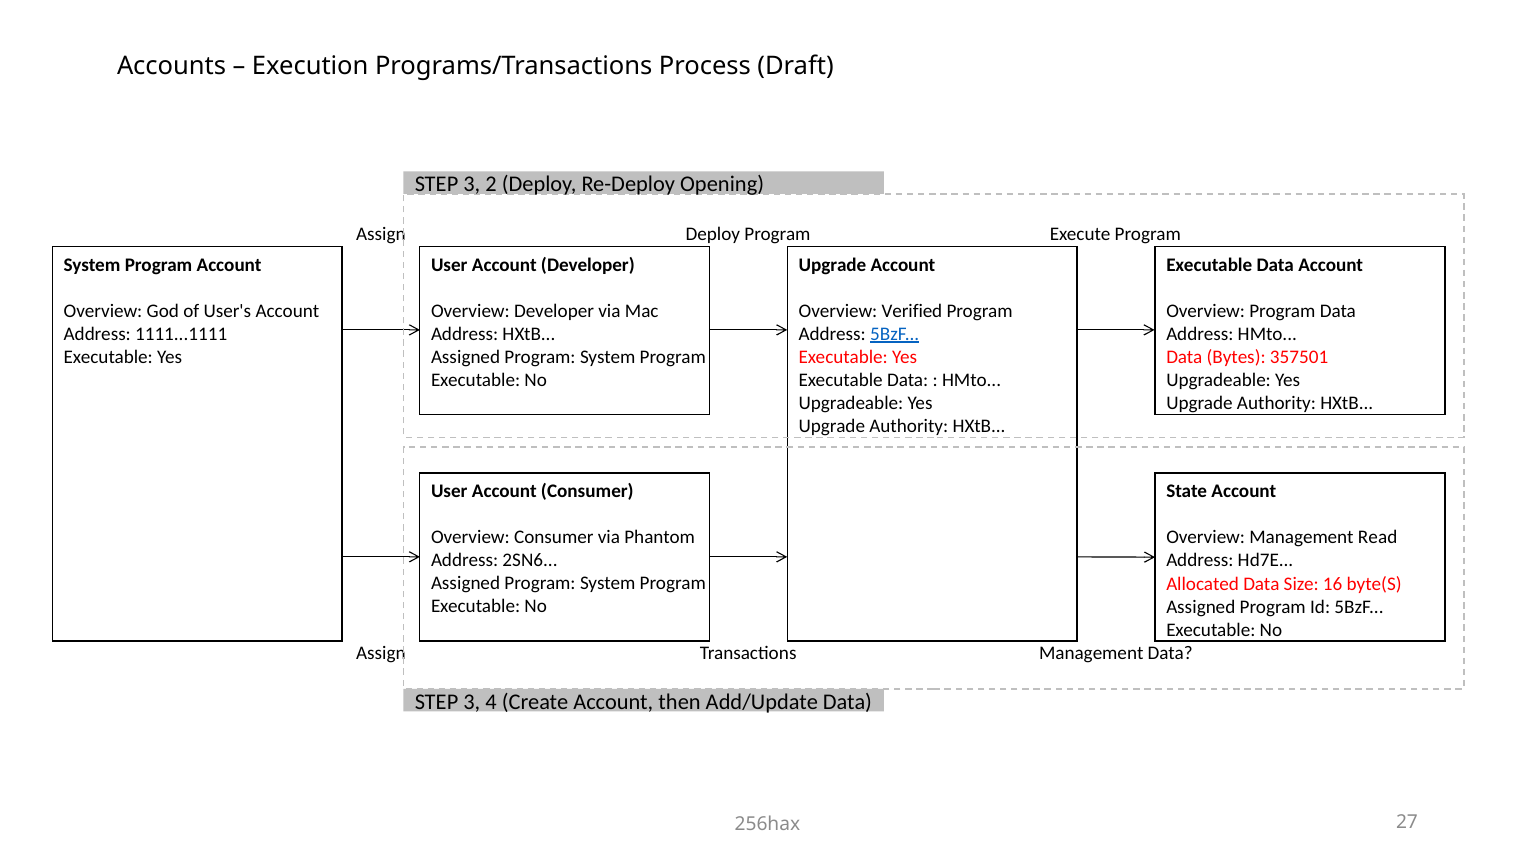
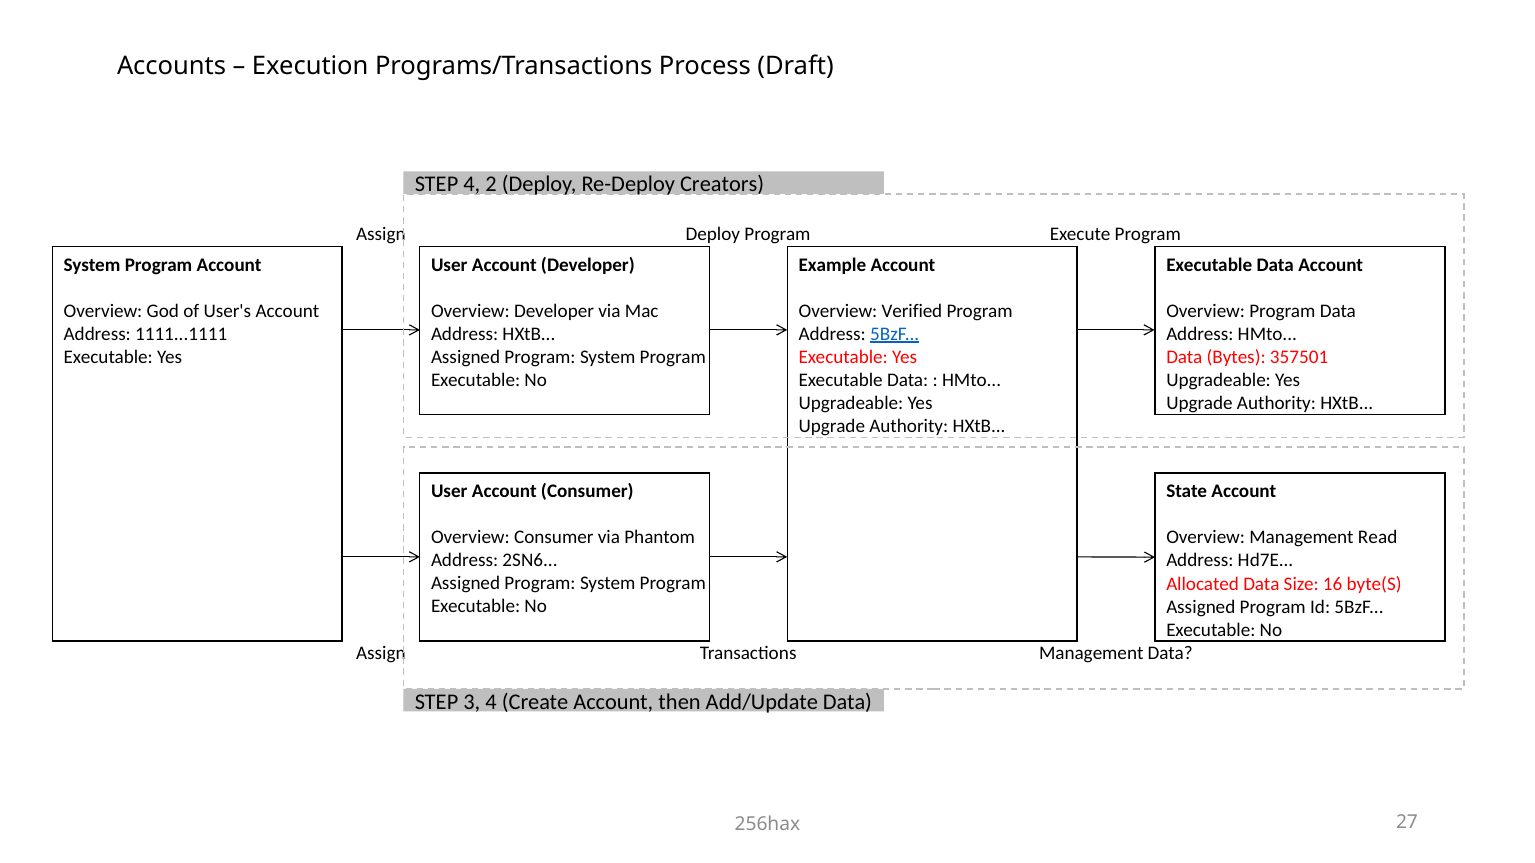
3 at (472, 184): 3 -> 4
Opening: Opening -> Creators
Upgrade at (832, 265): Upgrade -> Example
